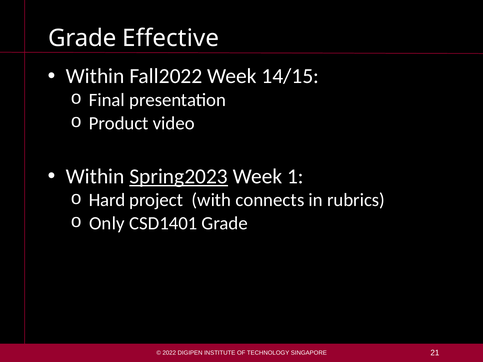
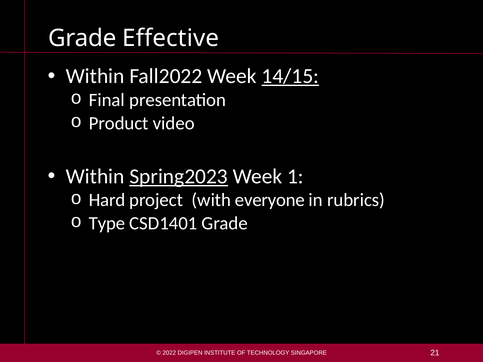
14/15 underline: none -> present
connects: connects -> everyone
Only: Only -> Type
